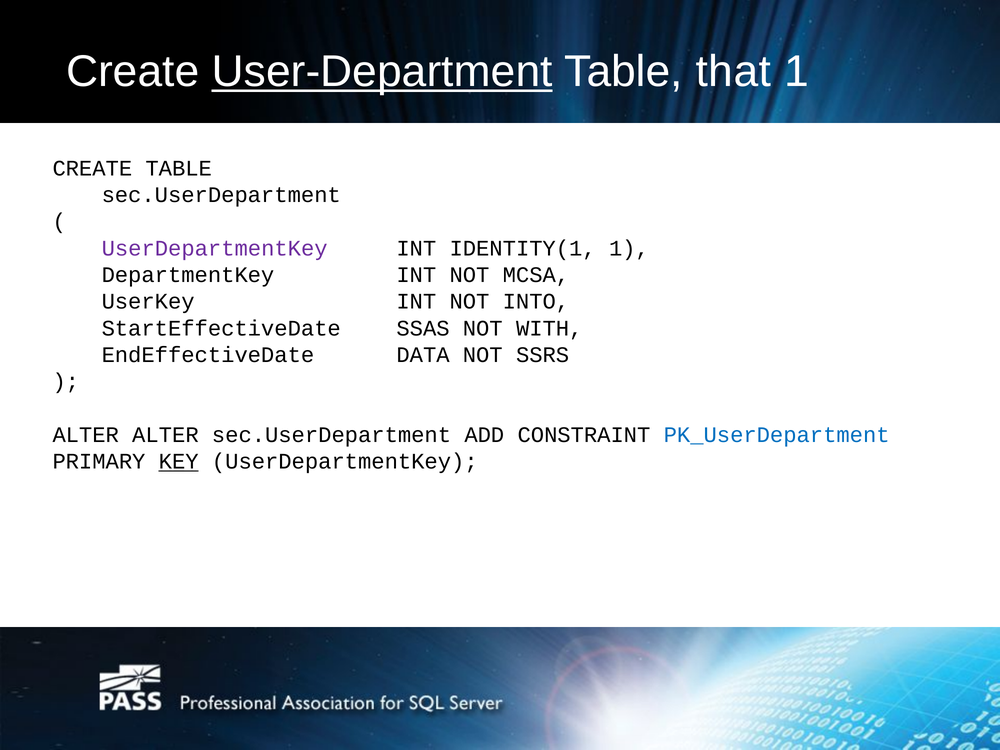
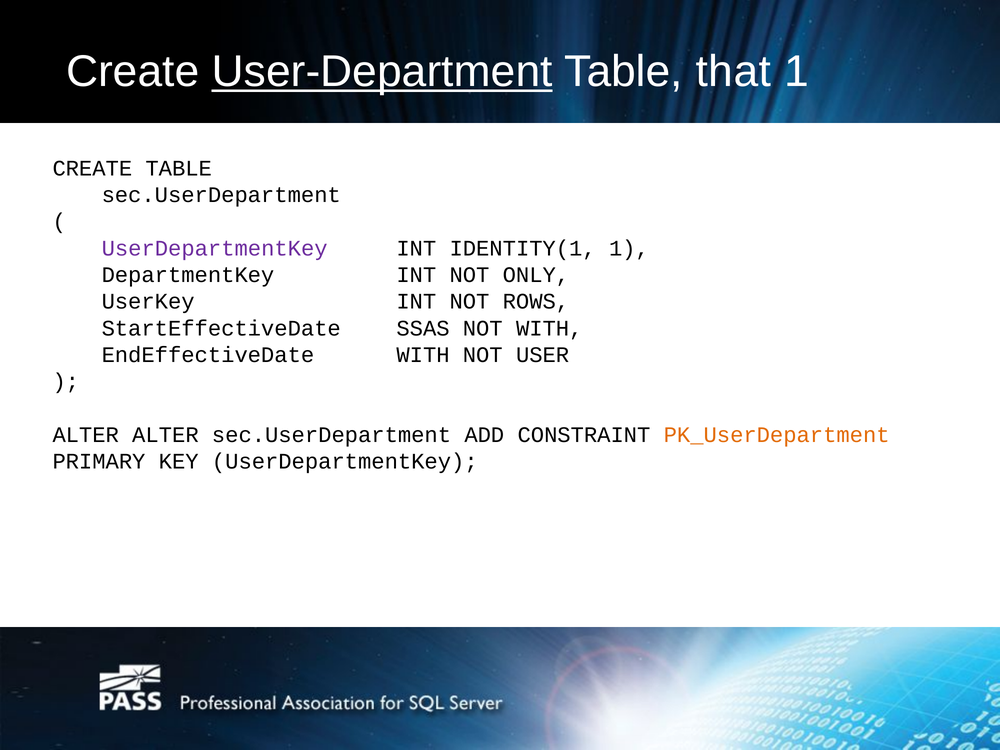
MCSA: MCSA -> ONLY
INTO: INTO -> ROWS
EndEffectiveDate DATA: DATA -> WITH
SSRS: SSRS -> USER
PK_UserDepartment colour: blue -> orange
KEY underline: present -> none
